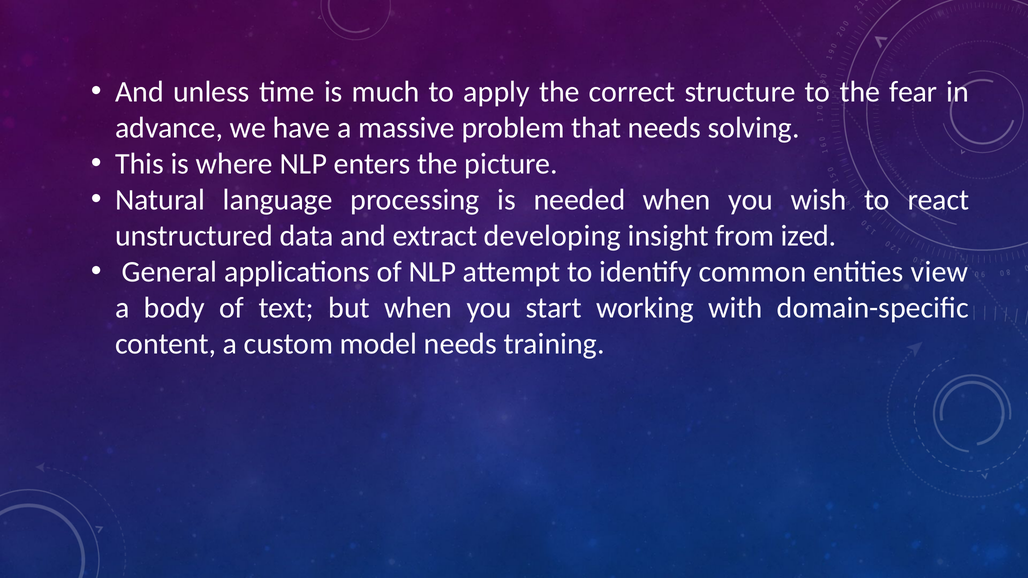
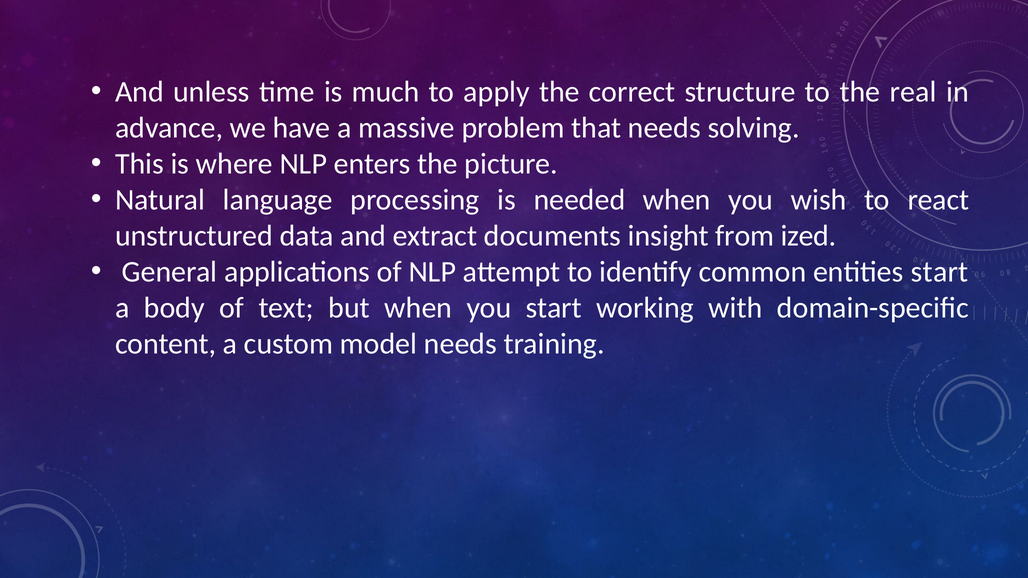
fear: fear -> real
developing: developing -> documents
entities view: view -> start
